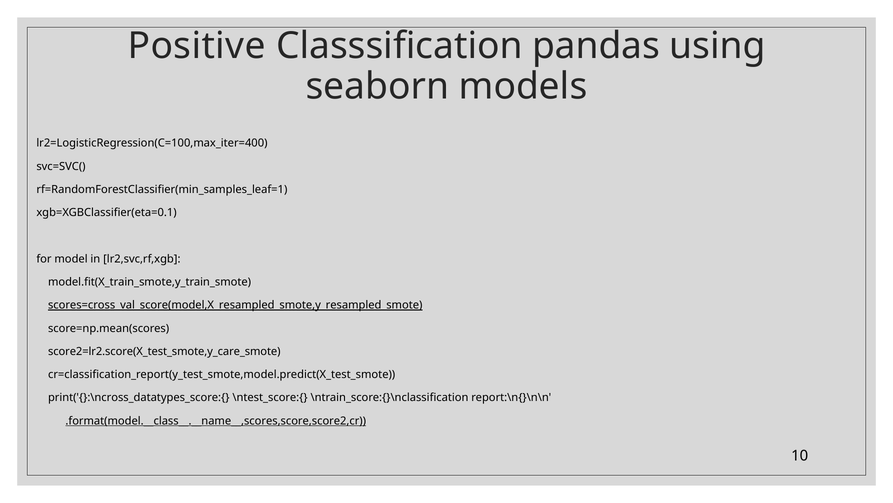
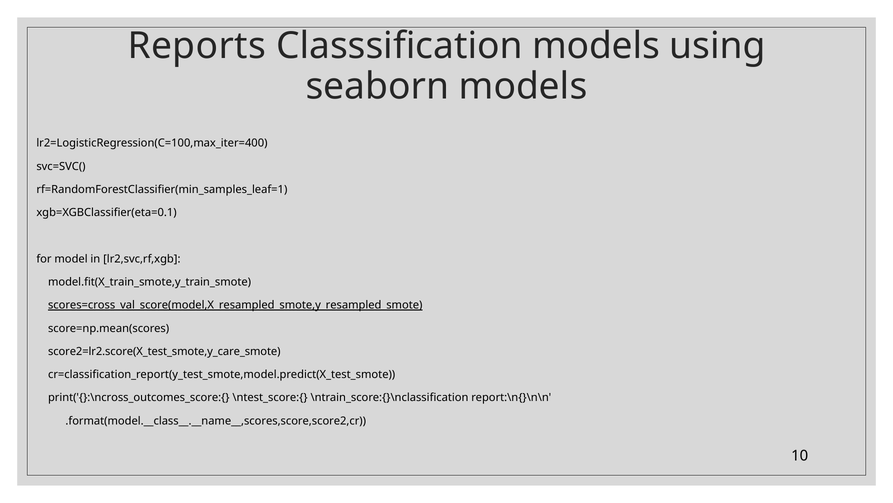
Positive: Positive -> Reports
Classsification pandas: pandas -> models
print('{}:\ncross_datatypes_score:{: print('{}:\ncross_datatypes_score:{ -> print('{}:\ncross_outcomes_score:{
.format(model.__class__.__name__,scores,score,score2,cr underline: present -> none
